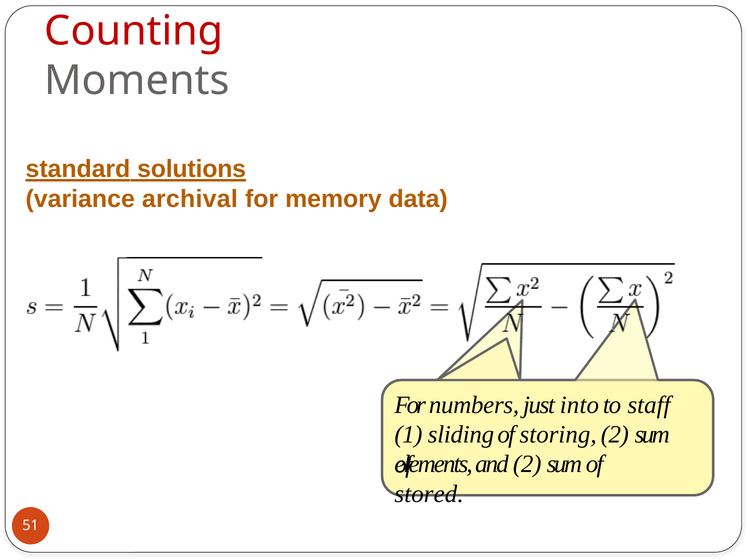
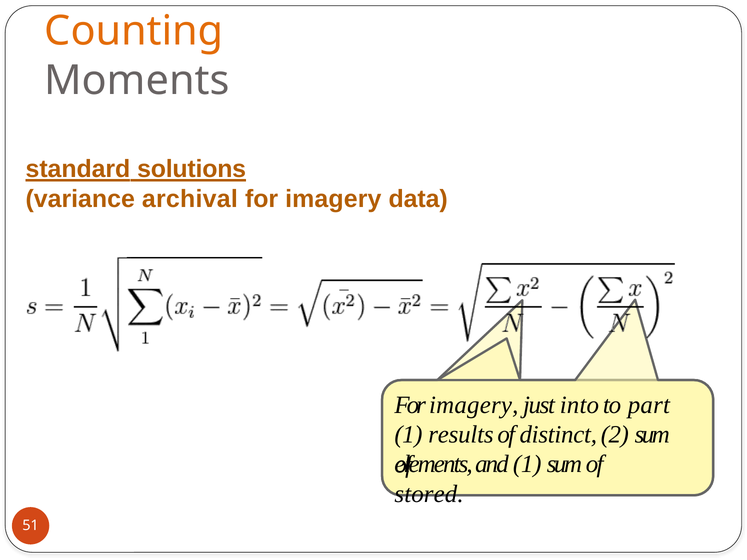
Counting colour: red -> orange
memory at (333, 199): memory -> imagery
numbers at (474, 405): numbers -> imagery
staff: staff -> part
sliding: sliding -> results
storing: storing -> distinct
and 2: 2 -> 1
